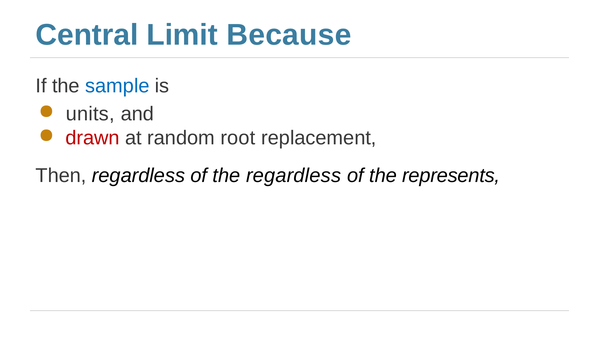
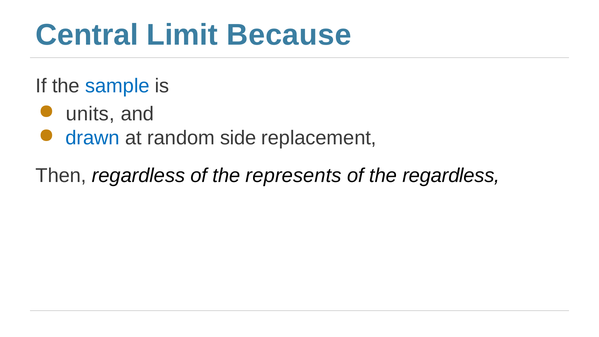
drawn colour: red -> blue
root: root -> side
the regardless: regardless -> represents
the represents: represents -> regardless
